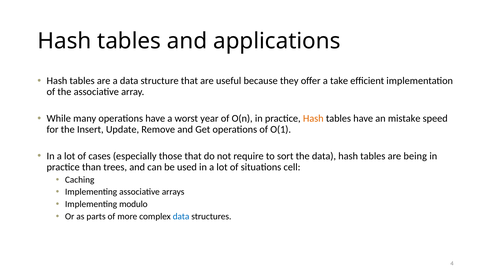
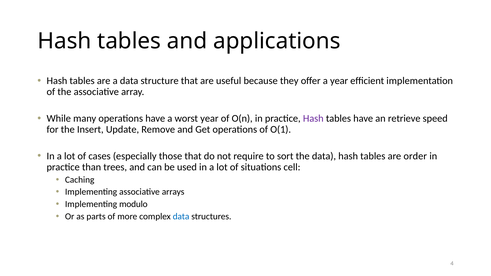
a take: take -> year
Hash at (313, 118) colour: orange -> purple
mistake: mistake -> retrieve
being: being -> order
